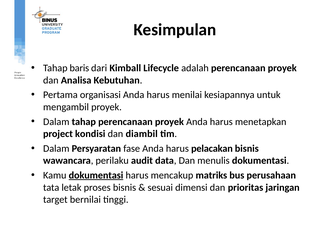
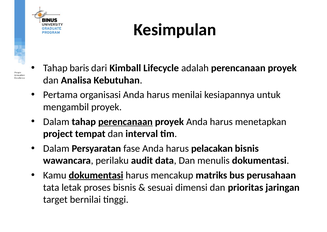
perencanaan at (125, 121) underline: none -> present
kondisi: kondisi -> tempat
diambil: diambil -> interval
